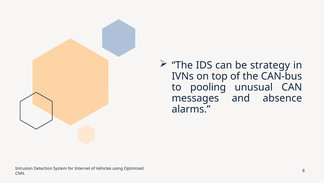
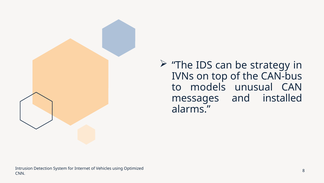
pooling: pooling -> models
absence: absence -> installed
